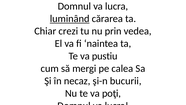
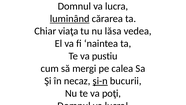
crezi: crezi -> viaţa
prin: prin -> lăsa
şi-n underline: none -> present
